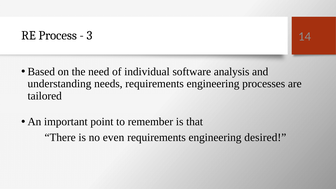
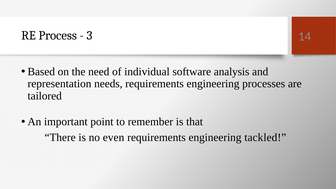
understanding: understanding -> representation
desired: desired -> tackled
